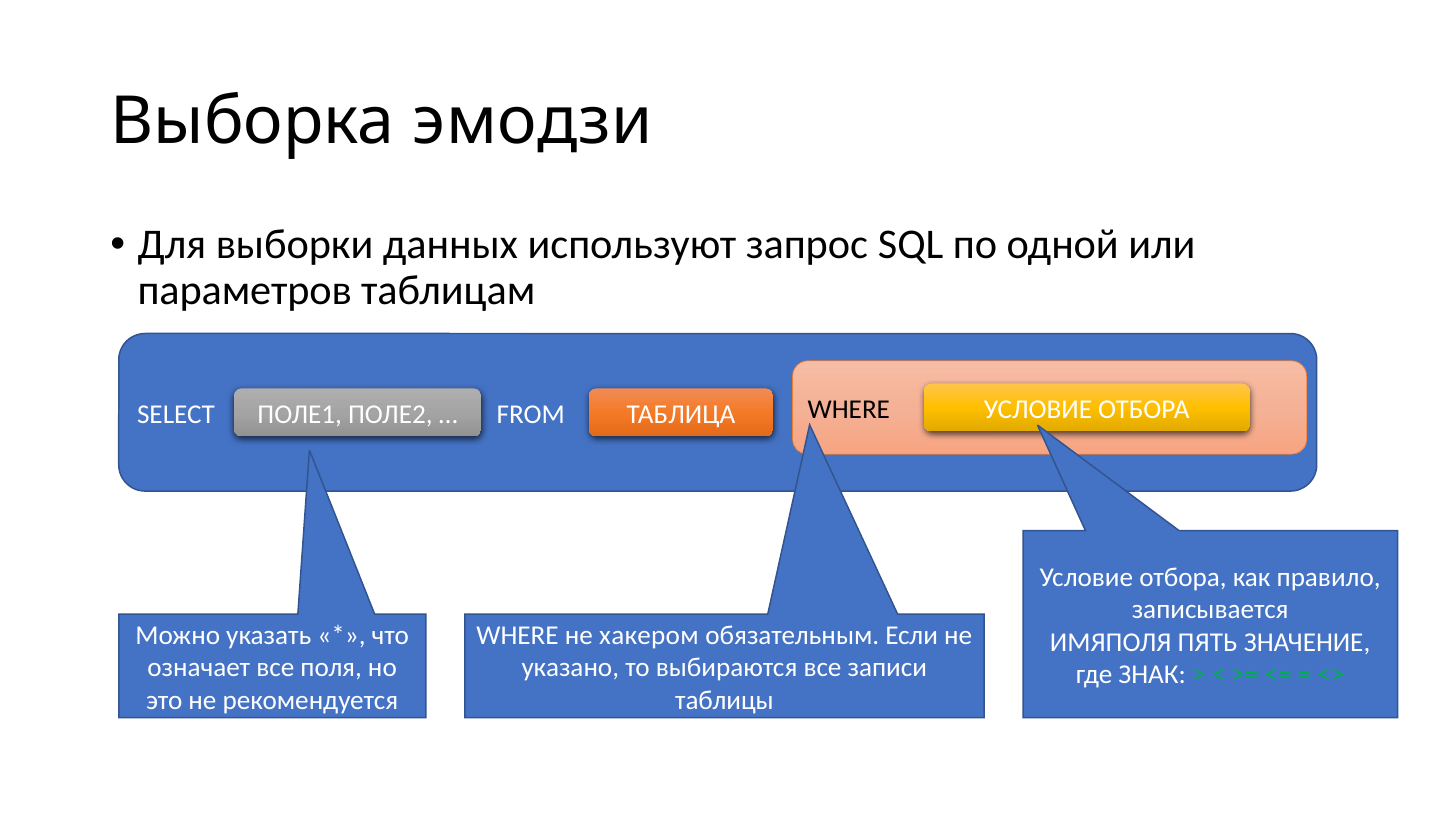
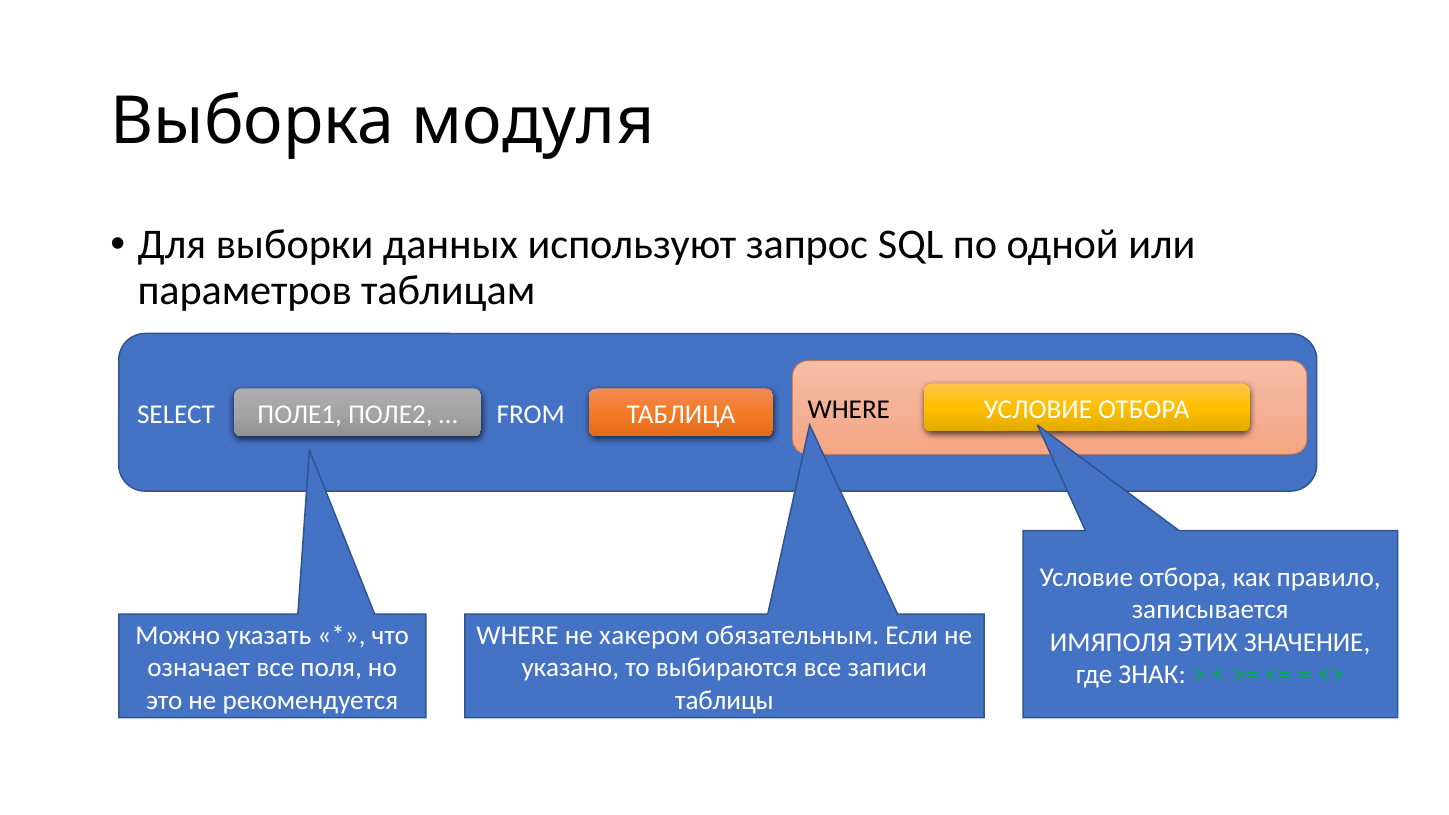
эмодзи: эмодзи -> модуля
ПЯТЬ: ПЯТЬ -> ЭТИХ
